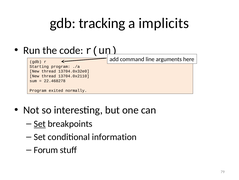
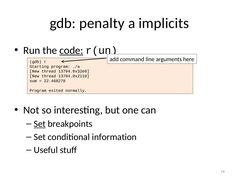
tracking: tracking -> penalty
code underline: none -> present
Forum: Forum -> Useful
